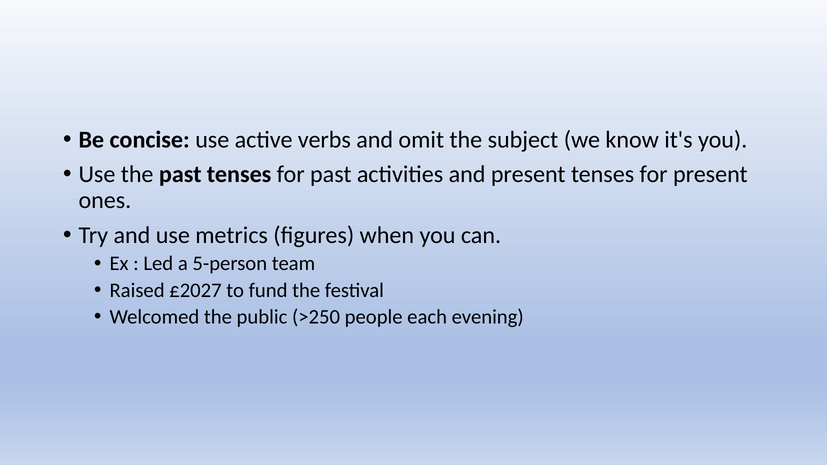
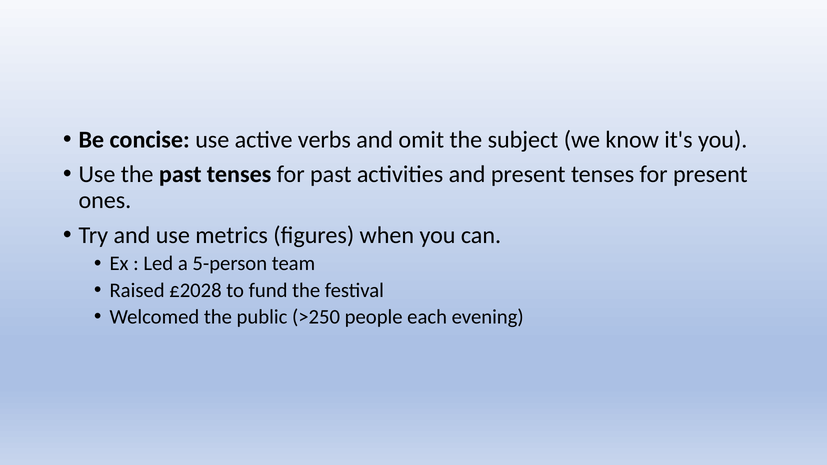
£2027: £2027 -> £2028
